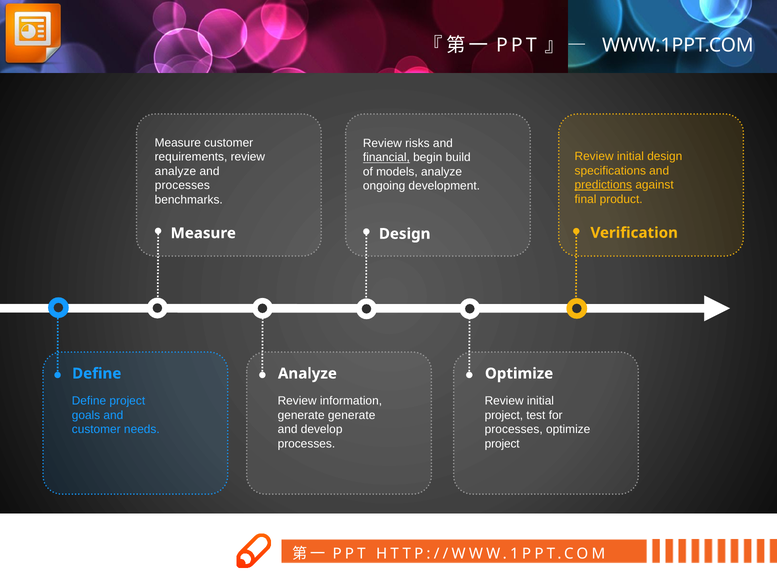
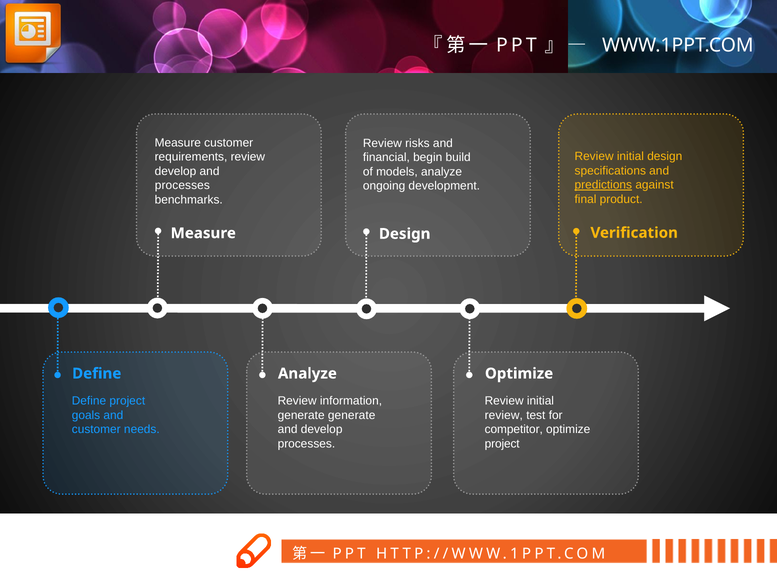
financial underline: present -> none
analyze at (175, 171): analyze -> develop
project at (504, 415): project -> review
processes at (514, 429): processes -> competitor
